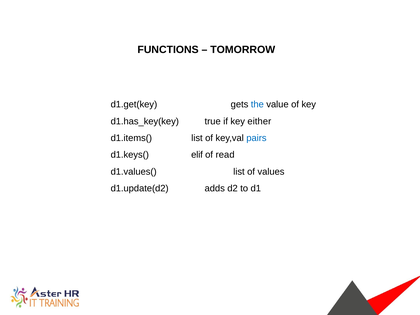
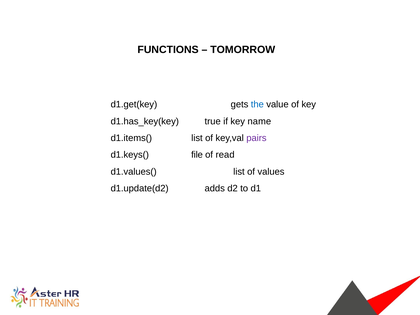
either: either -> name
pairs colour: blue -> purple
elif: elif -> file
